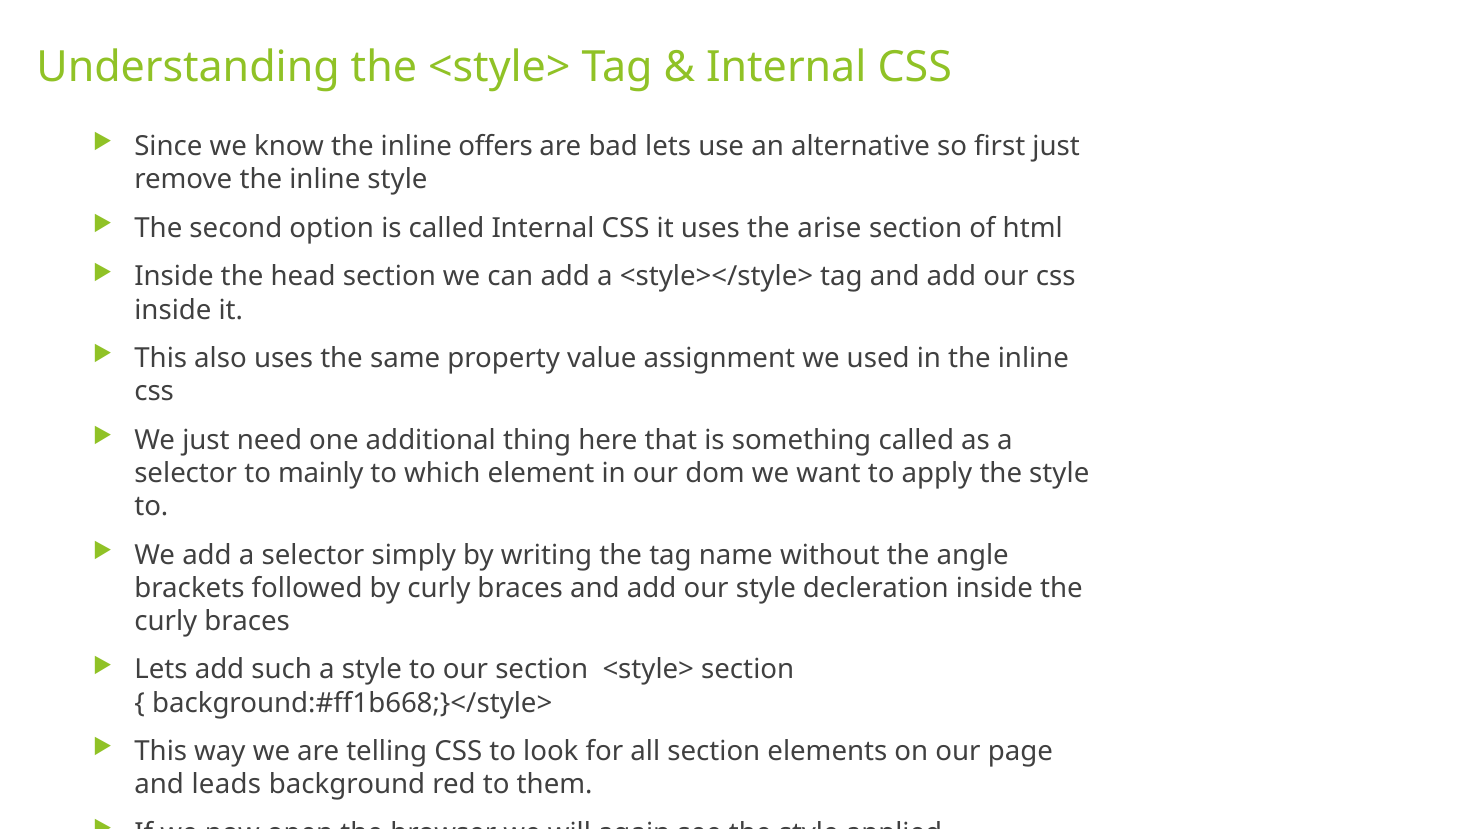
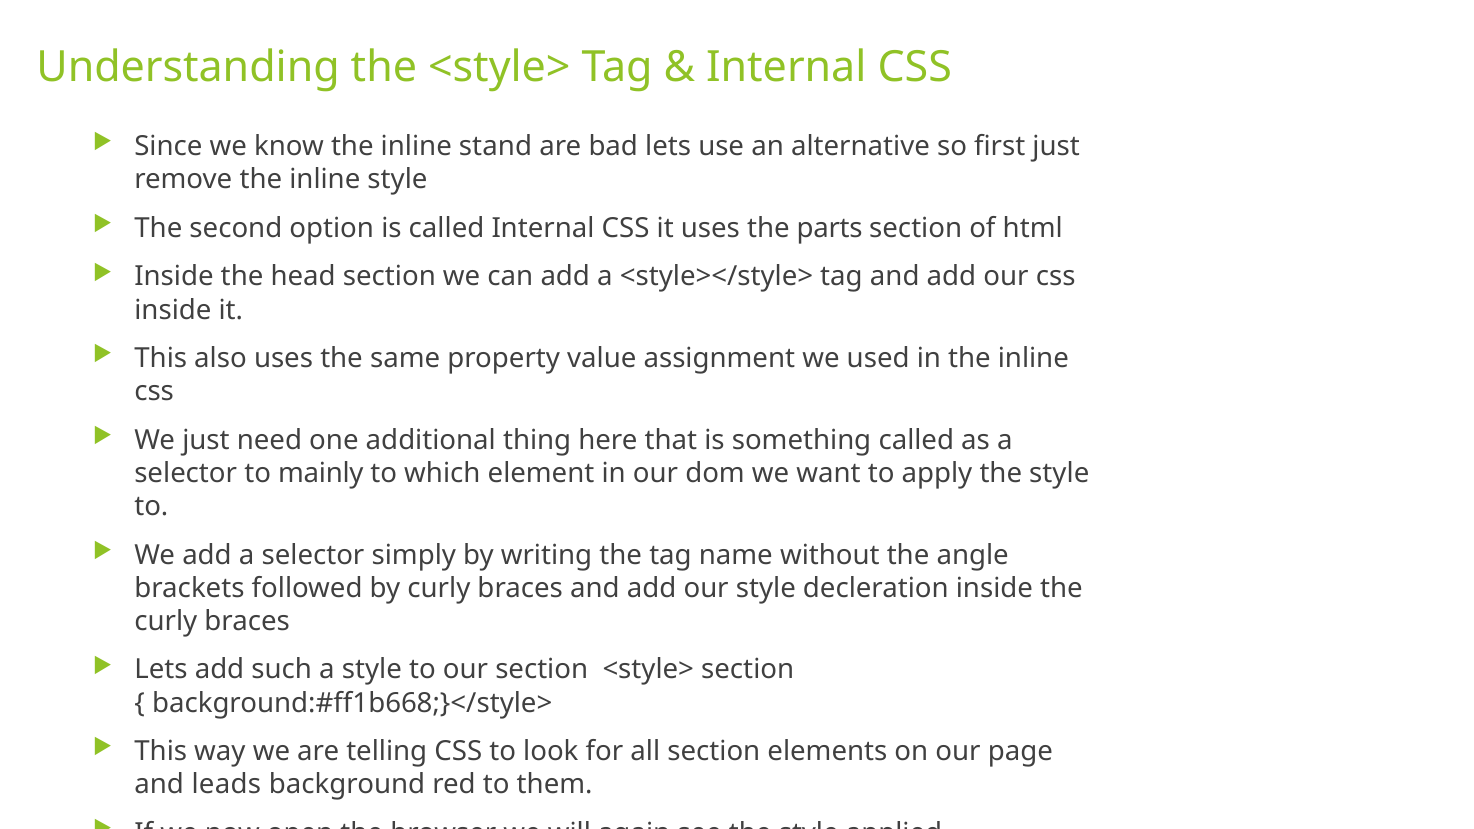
offers: offers -> stand
arise: arise -> parts
